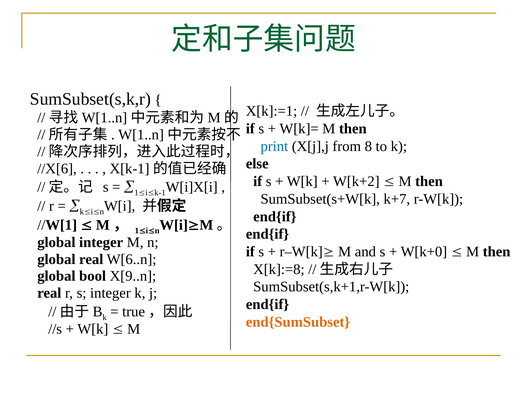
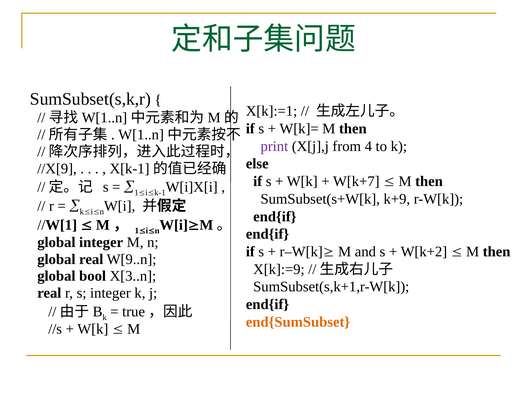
print colour: blue -> purple
8: 8 -> 4
//X[6: //X[6 -> //X[9
W[k+2: W[k+2 -> W[k+7
k+7: k+7 -> k+9
W[k+0: W[k+0 -> W[k+2
W[6..n: W[6..n -> W[9..n
X[k]:=8: X[k]:=8 -> X[k]:=9
X[9..n: X[9..n -> X[3..n
